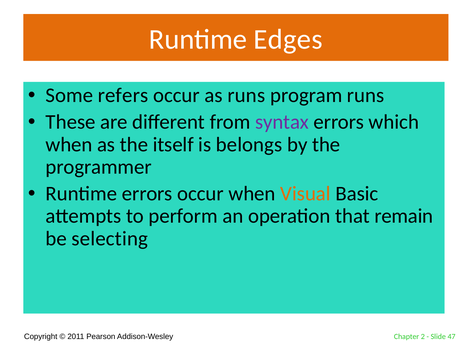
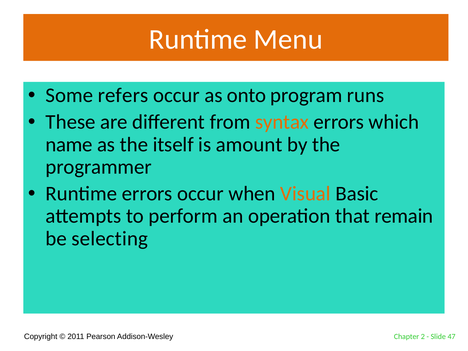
Edges: Edges -> Menu
as runs: runs -> onto
syntax colour: purple -> orange
when at (69, 144): when -> name
belongs: belongs -> amount
